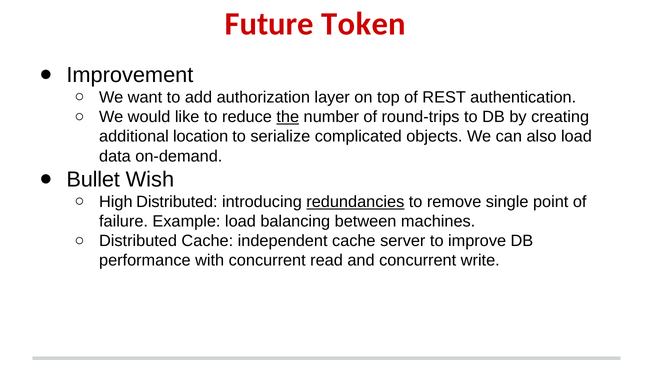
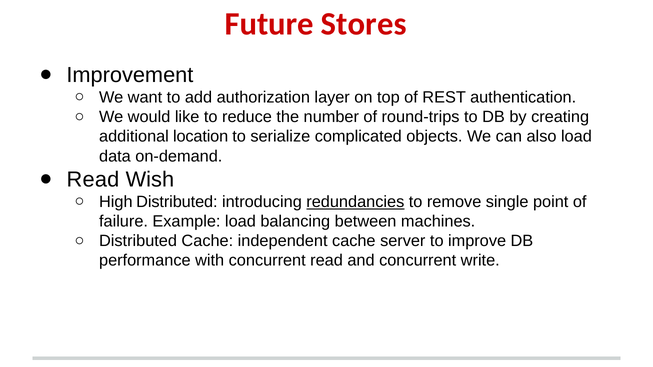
Token: Token -> Stores
the underline: present -> none
Bullet at (93, 180): Bullet -> Read
